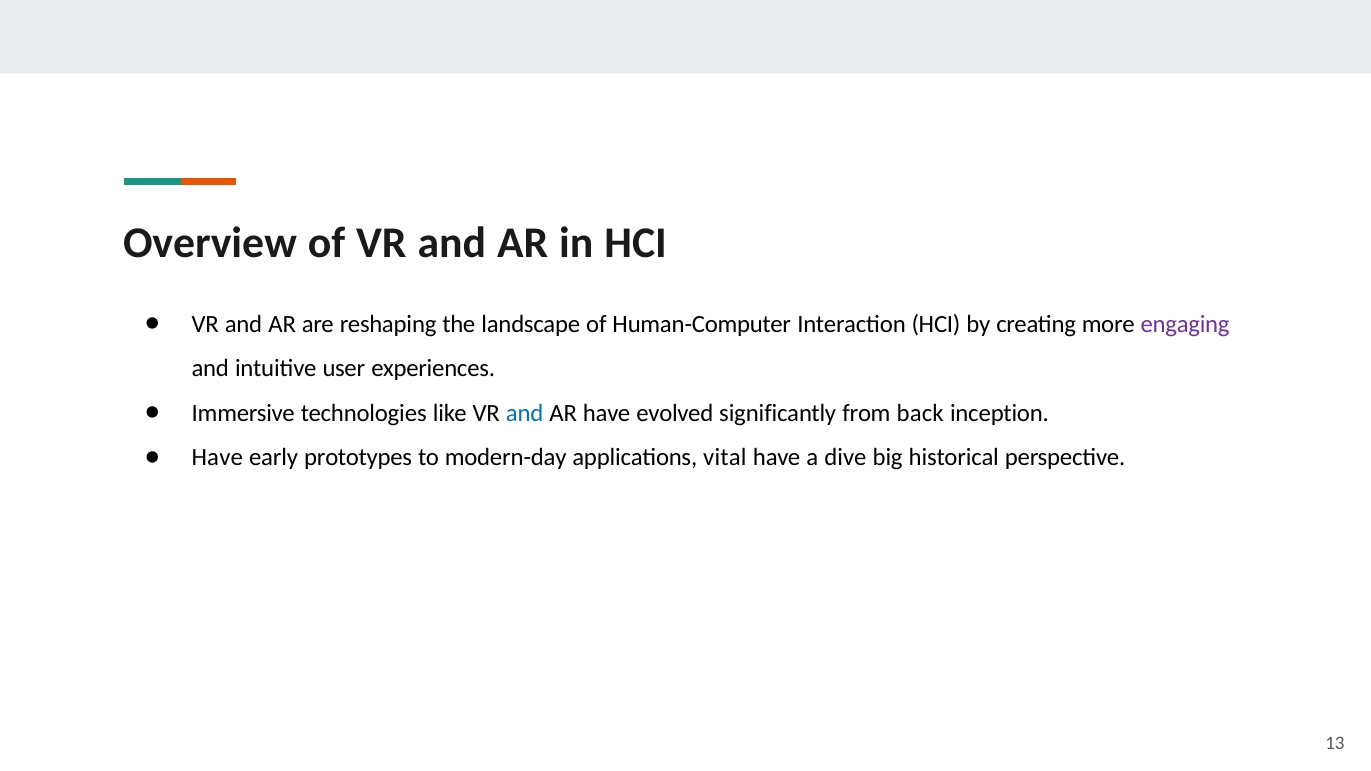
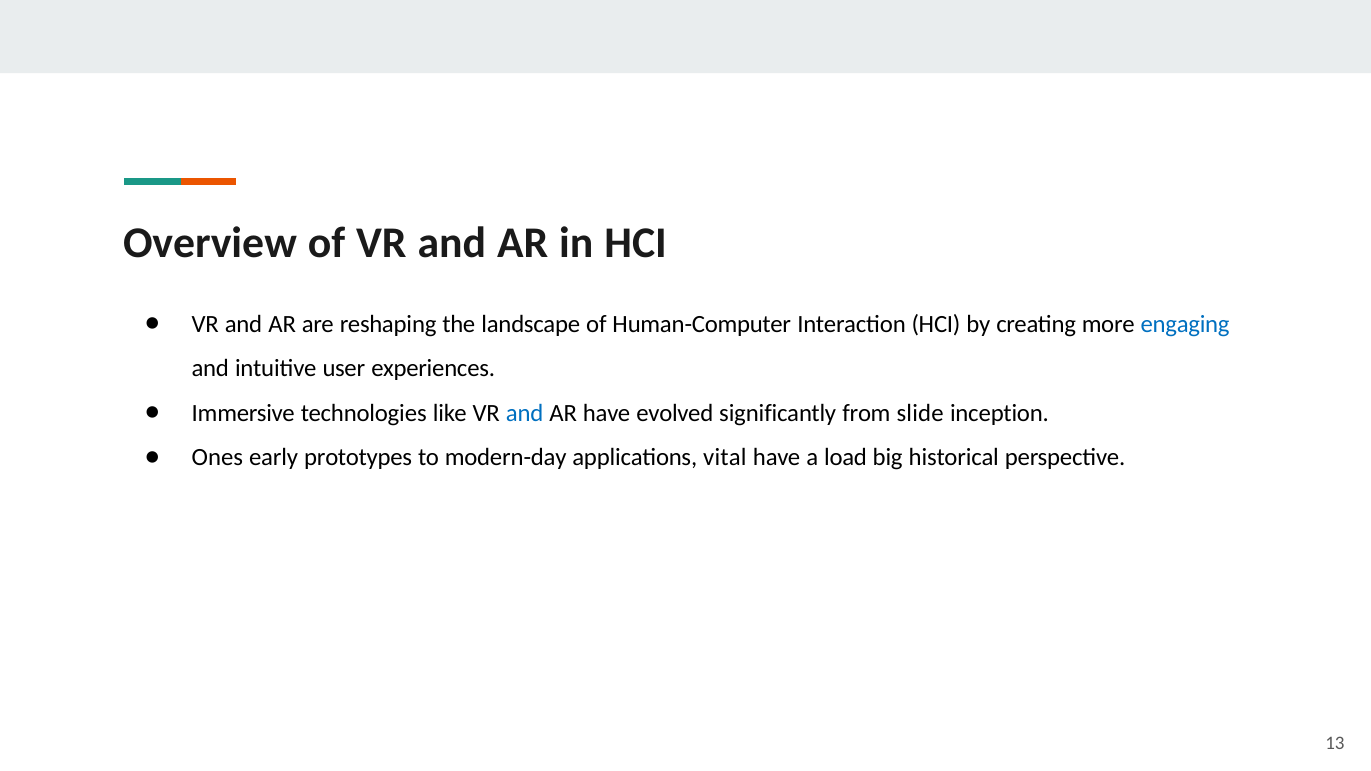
engaging colour: purple -> blue
back: back -> slide
Have at (217, 458): Have -> Ones
dive: dive -> load
